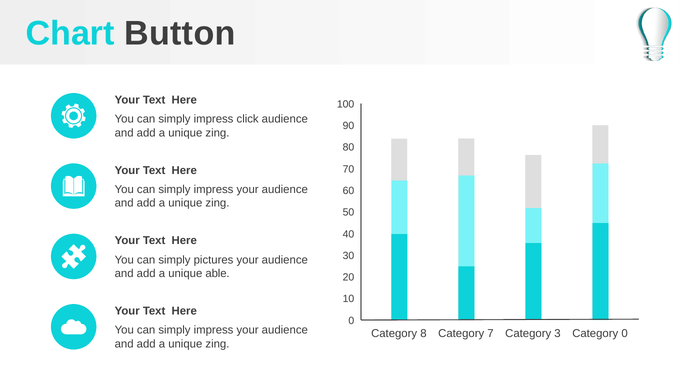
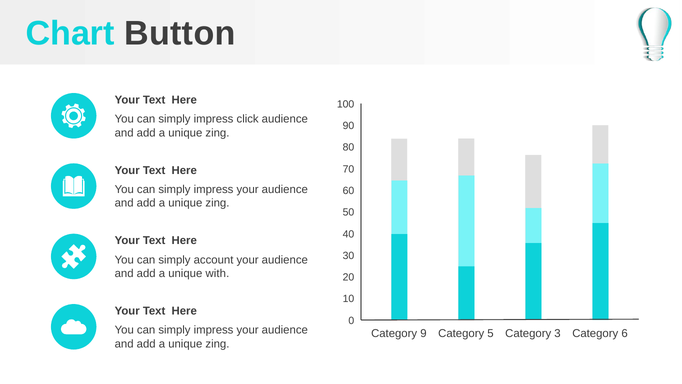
pictures: pictures -> account
able: able -> with
8: 8 -> 9
7: 7 -> 5
Category 0: 0 -> 6
